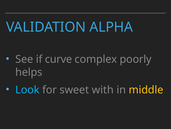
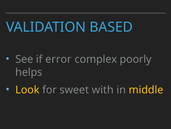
ALPHA: ALPHA -> BASED
curve: curve -> error
Look colour: light blue -> yellow
